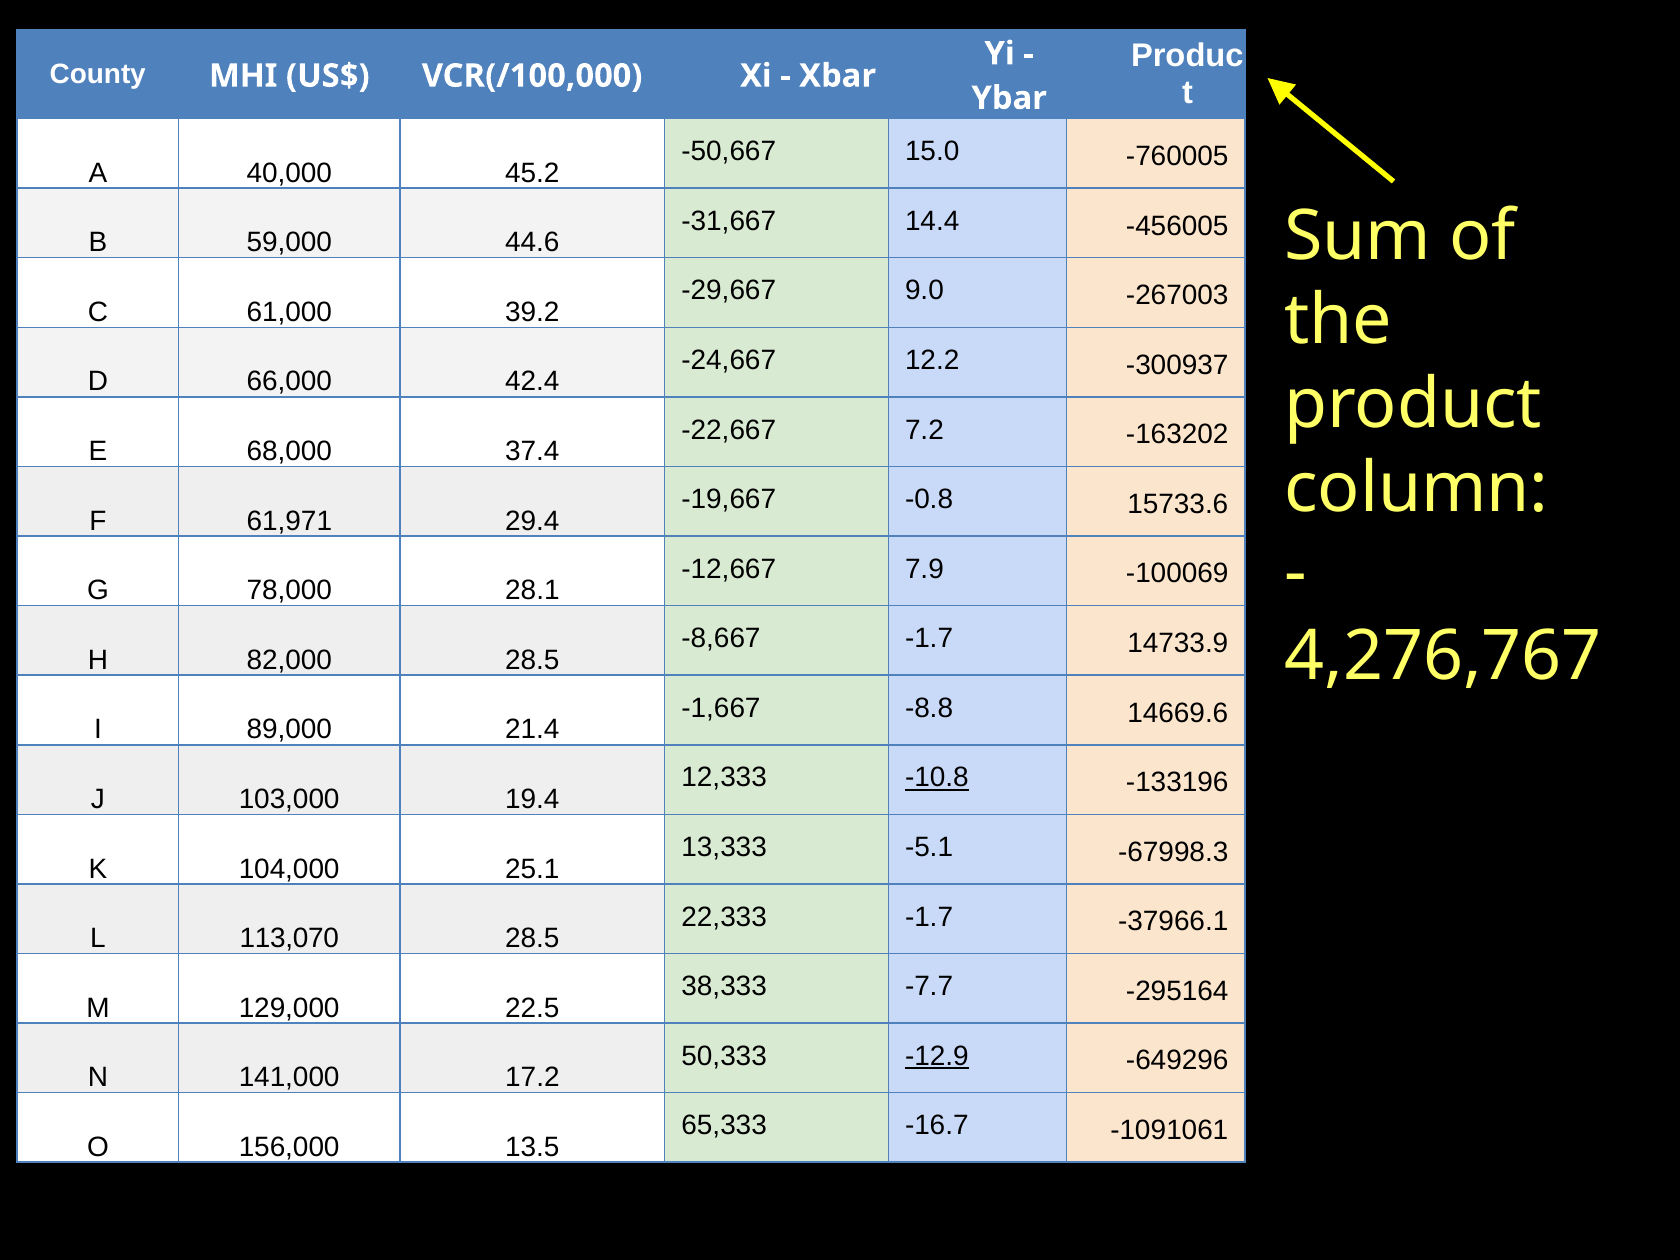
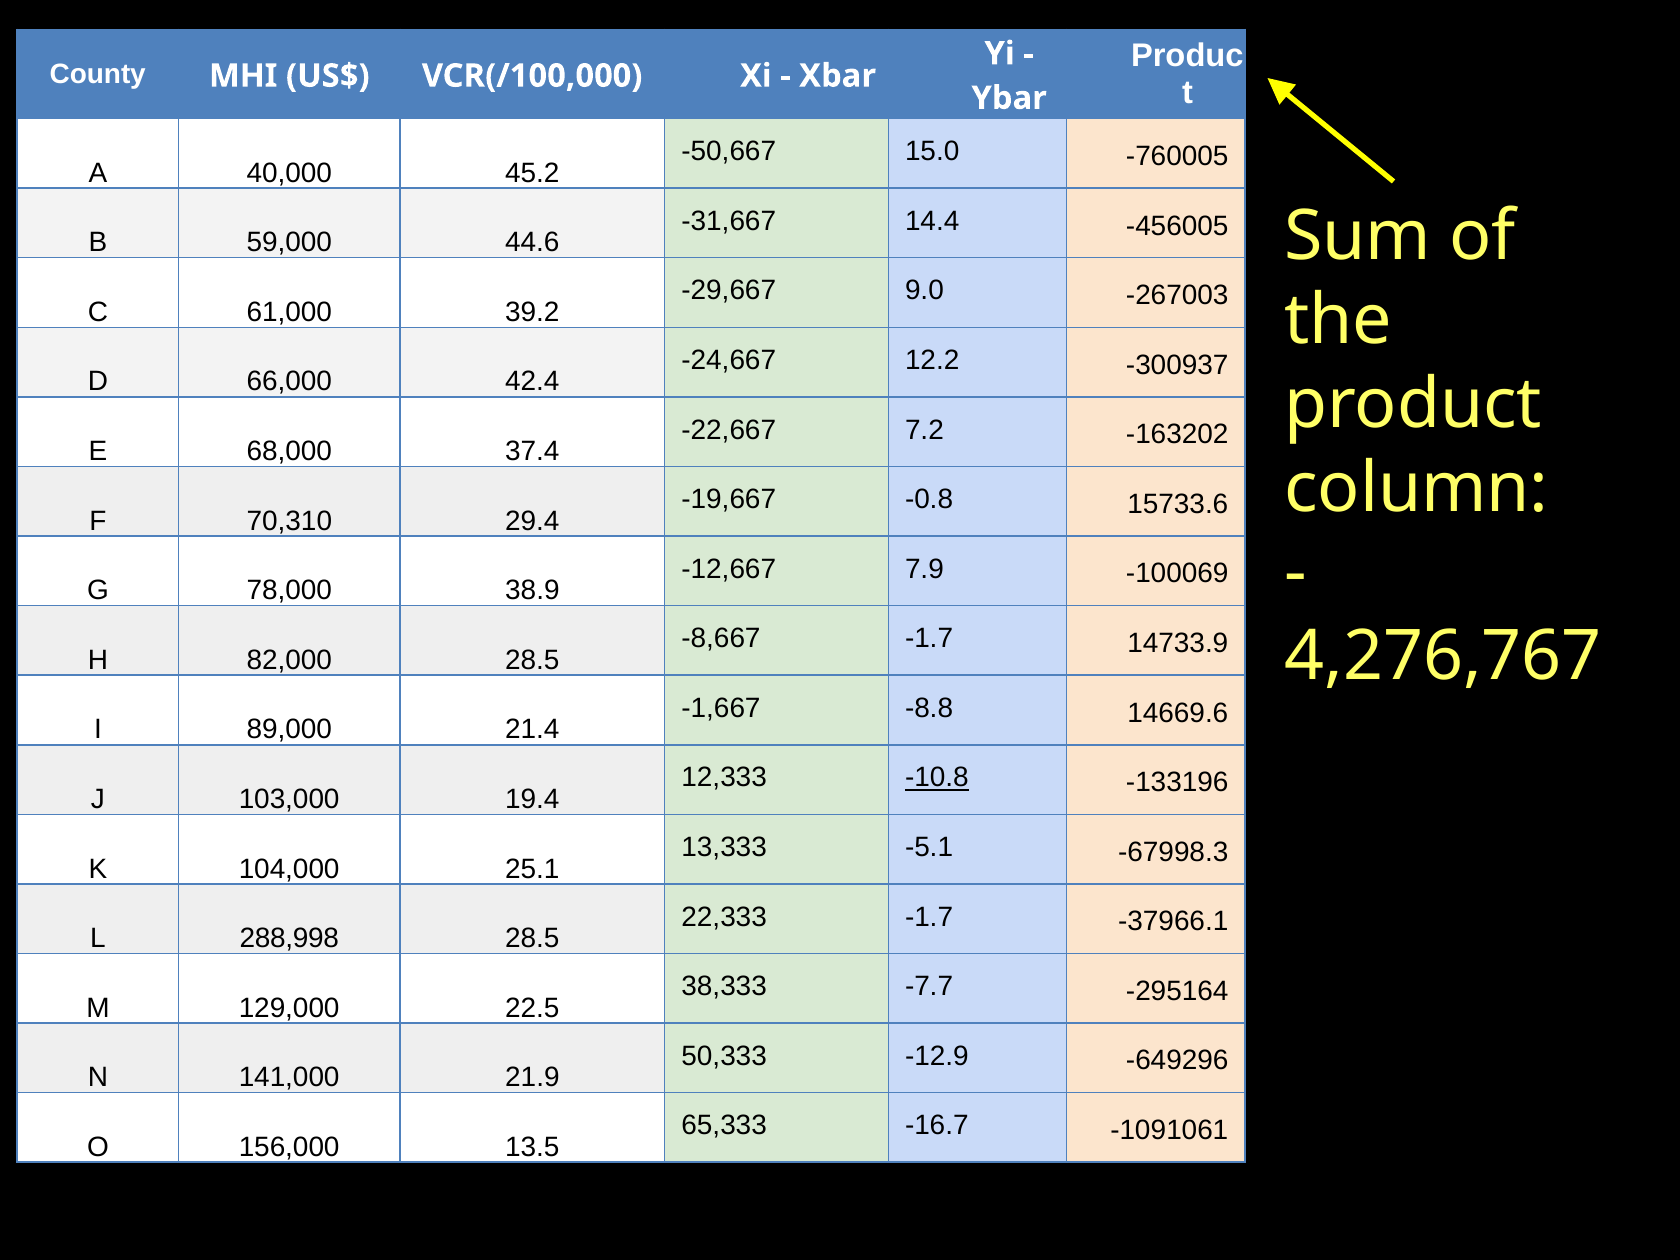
61,971: 61,971 -> 70,310
28.1: 28.1 -> 38.9
113,070: 113,070 -> 288,998
-12.9 underline: present -> none
17.2: 17.2 -> 21.9
